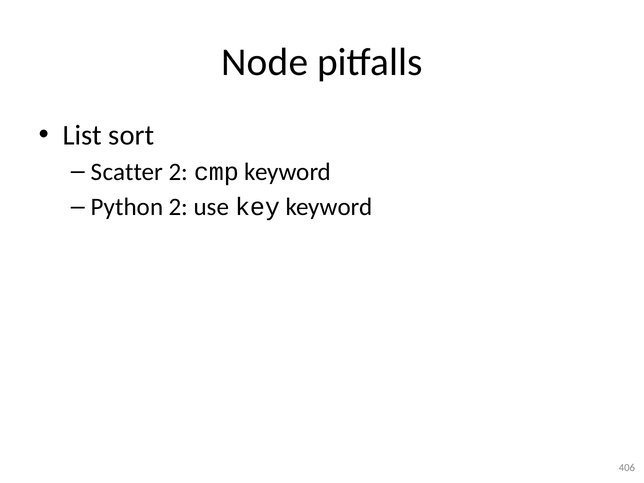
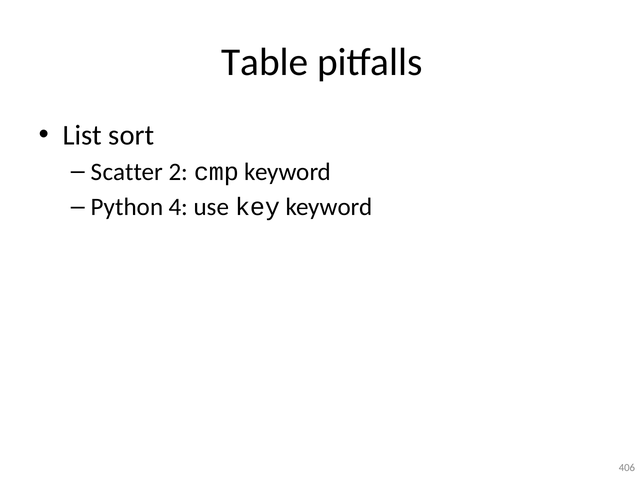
Node: Node -> Table
Python 2: 2 -> 4
